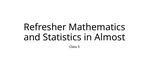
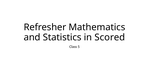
Almost: Almost -> Scored
